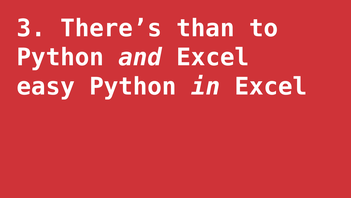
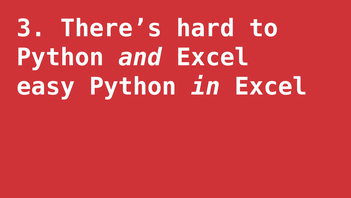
than: than -> hard
